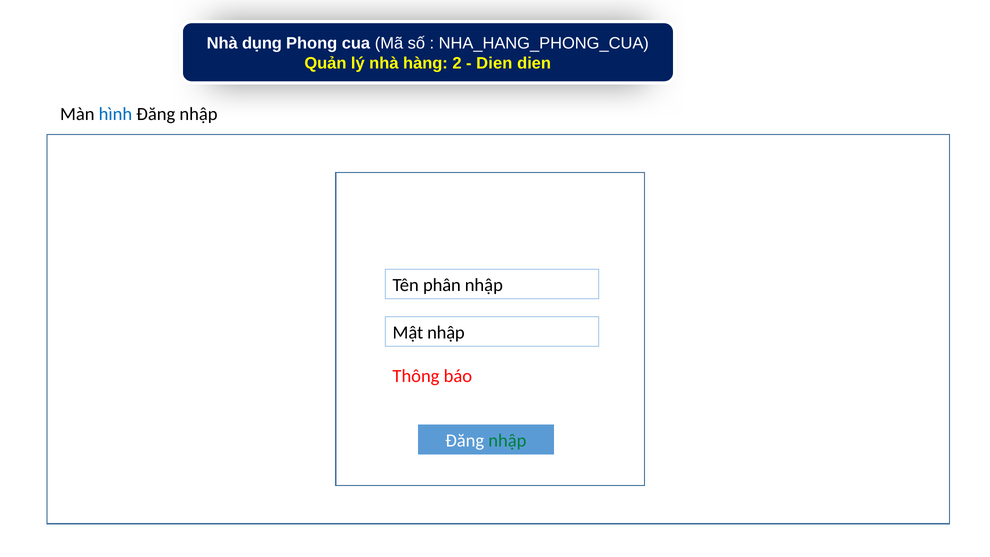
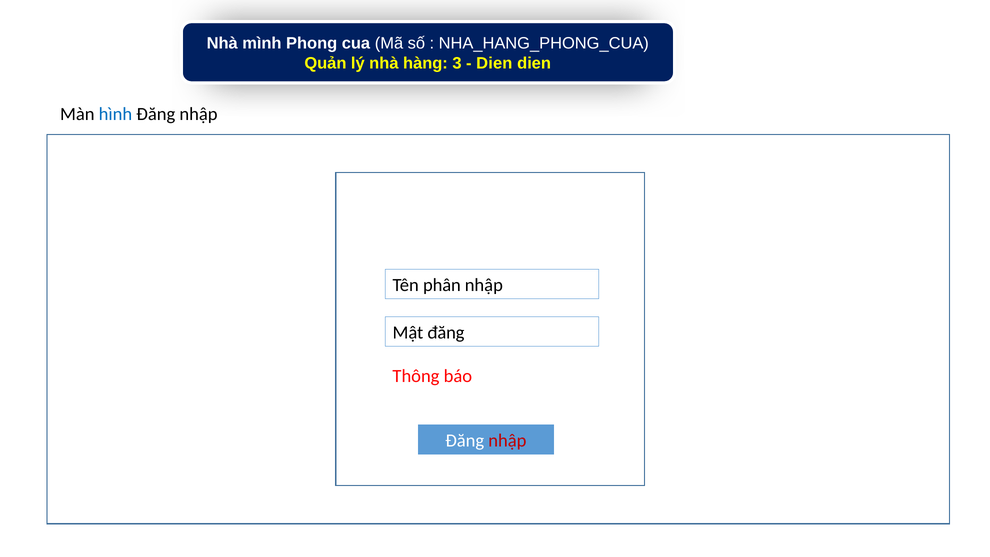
dụng: dụng -> mình
2: 2 -> 3
Mật nhập: nhập -> đăng
nhập at (507, 441) colour: green -> red
